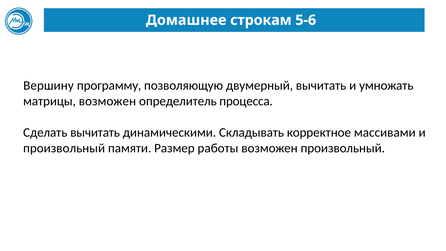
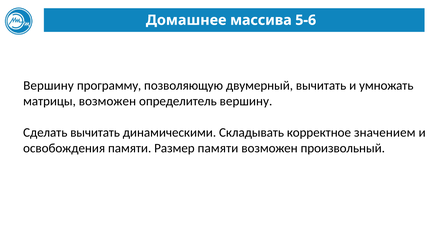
строкам: строкам -> массива
определитель процесса: процесса -> вершину
массивами: массивами -> значением
произвольный at (64, 148): произвольный -> освобождения
Размер работы: работы -> памяти
